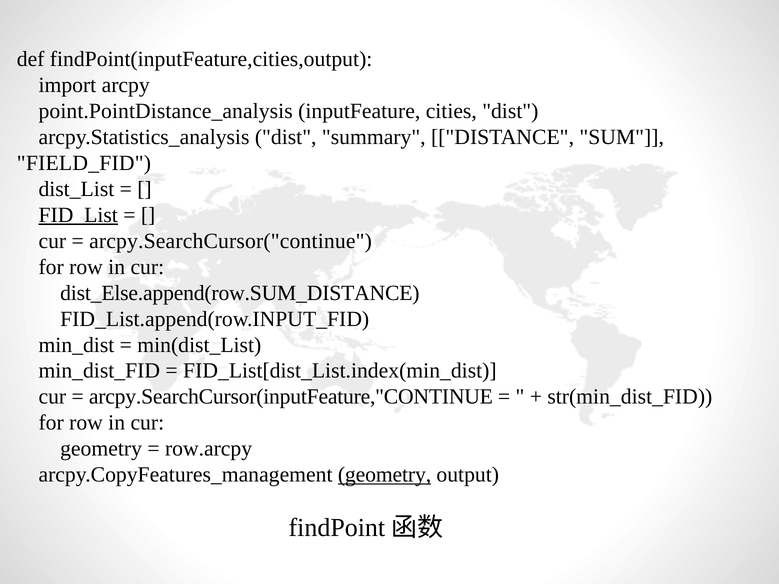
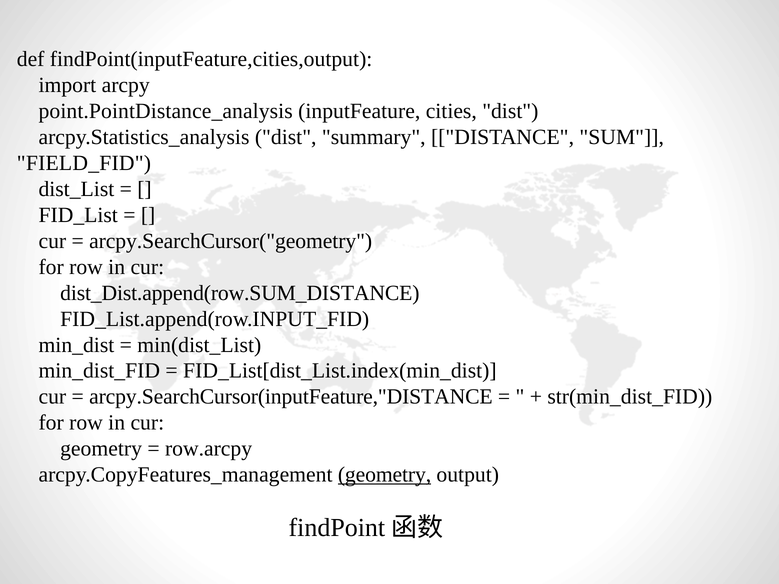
FID_List underline: present -> none
arcpy.SearchCursor("continue: arcpy.SearchCursor("continue -> arcpy.SearchCursor("geometry
dist_Else.append(row.SUM_DISTANCE: dist_Else.append(row.SUM_DISTANCE -> dist_Dist.append(row.SUM_DISTANCE
arcpy.SearchCursor(inputFeature,"CONTINUE: arcpy.SearchCursor(inputFeature,"CONTINUE -> arcpy.SearchCursor(inputFeature,"DISTANCE
